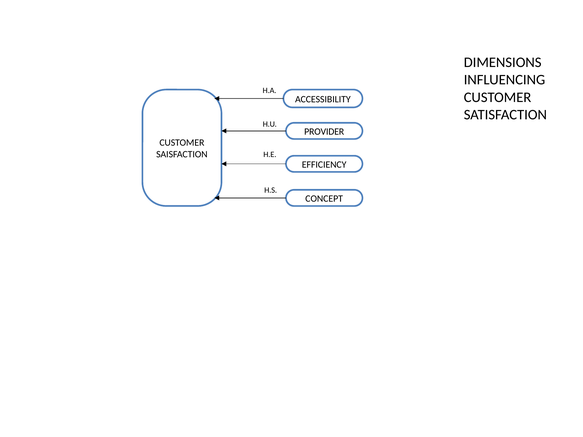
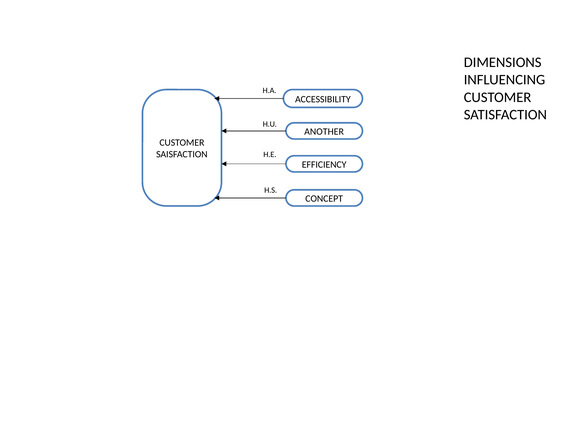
PROVIDER: PROVIDER -> ANOTHER
